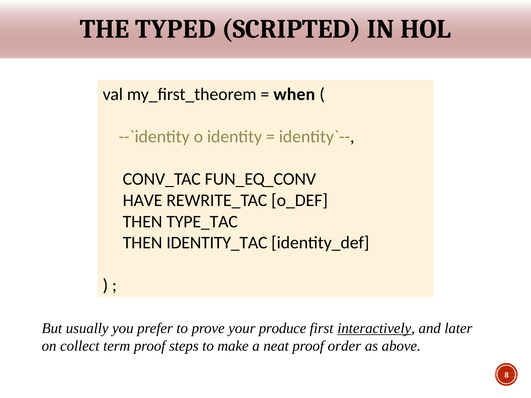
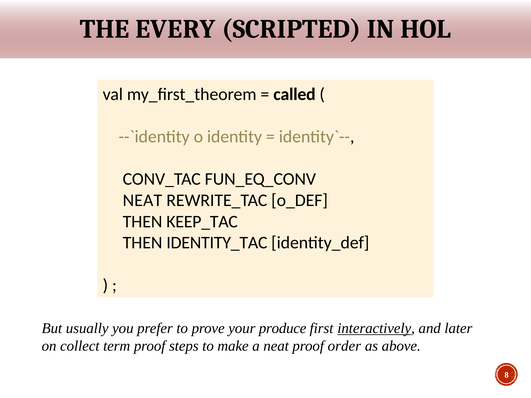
TYPED: TYPED -> EVERY
when: when -> called
HAVE at (143, 200): HAVE -> NEAT
TYPE_TAC: TYPE_TAC -> KEEP_TAC
